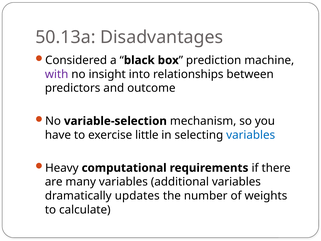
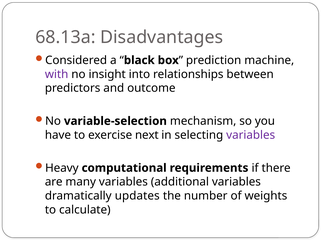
50.13a: 50.13a -> 68.13a
little: little -> next
variables at (251, 135) colour: blue -> purple
